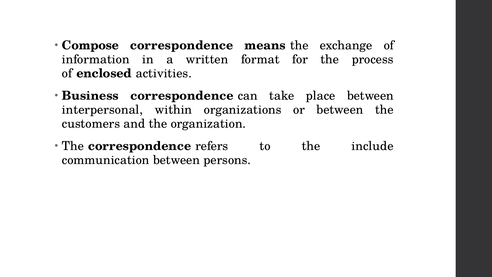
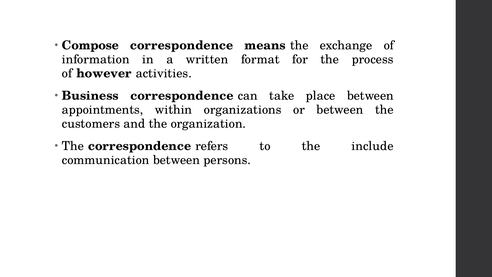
enclosed: enclosed -> however
interpersonal: interpersonal -> appointments
